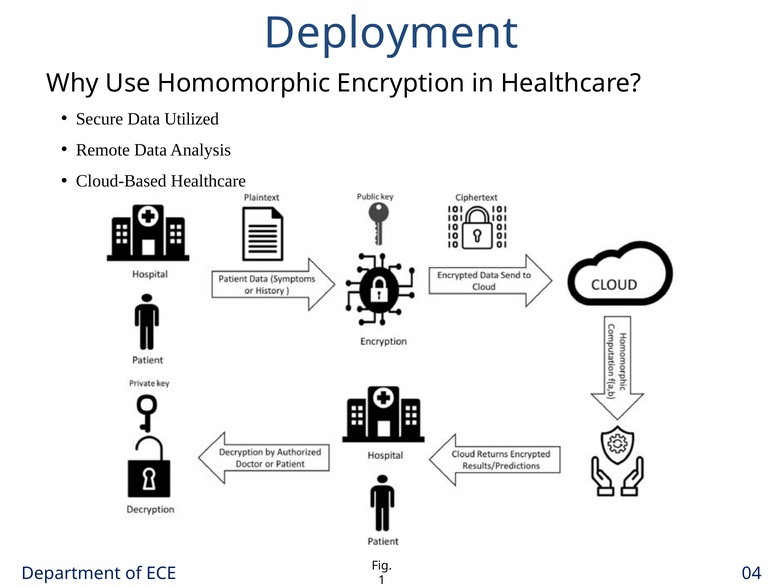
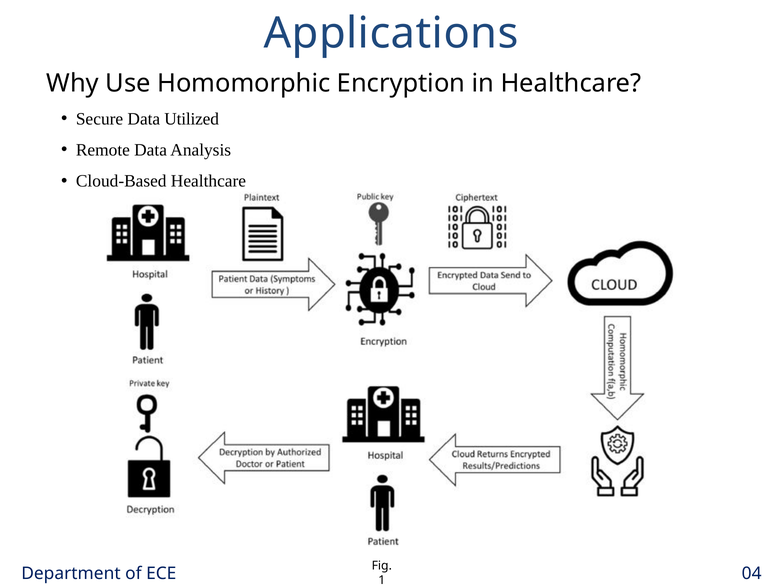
Deployment: Deployment -> Applications
